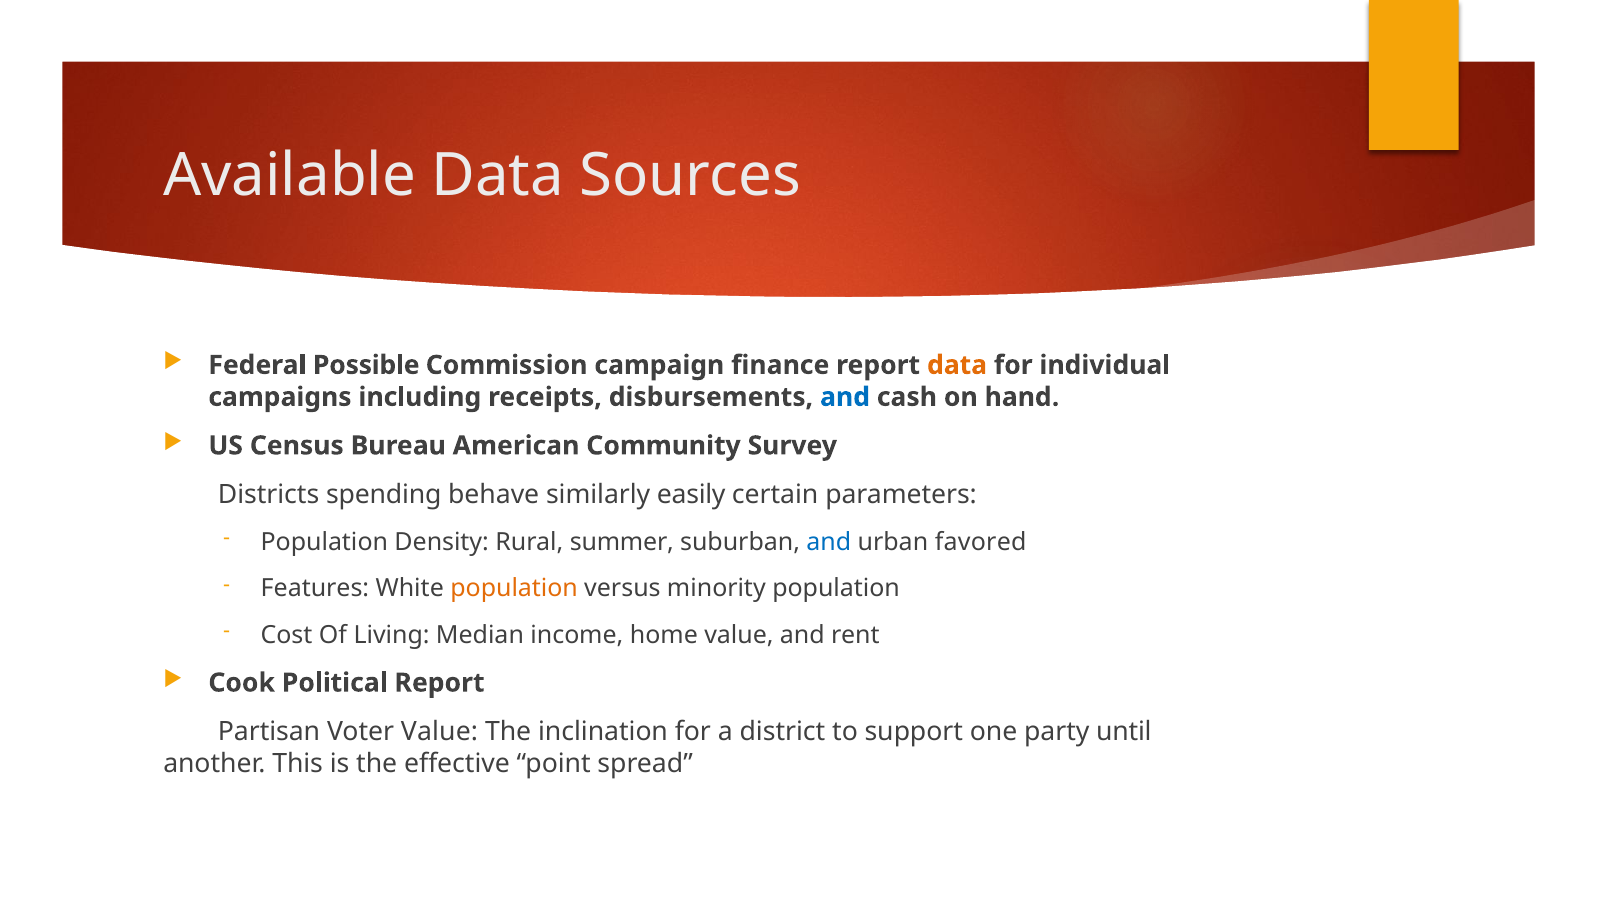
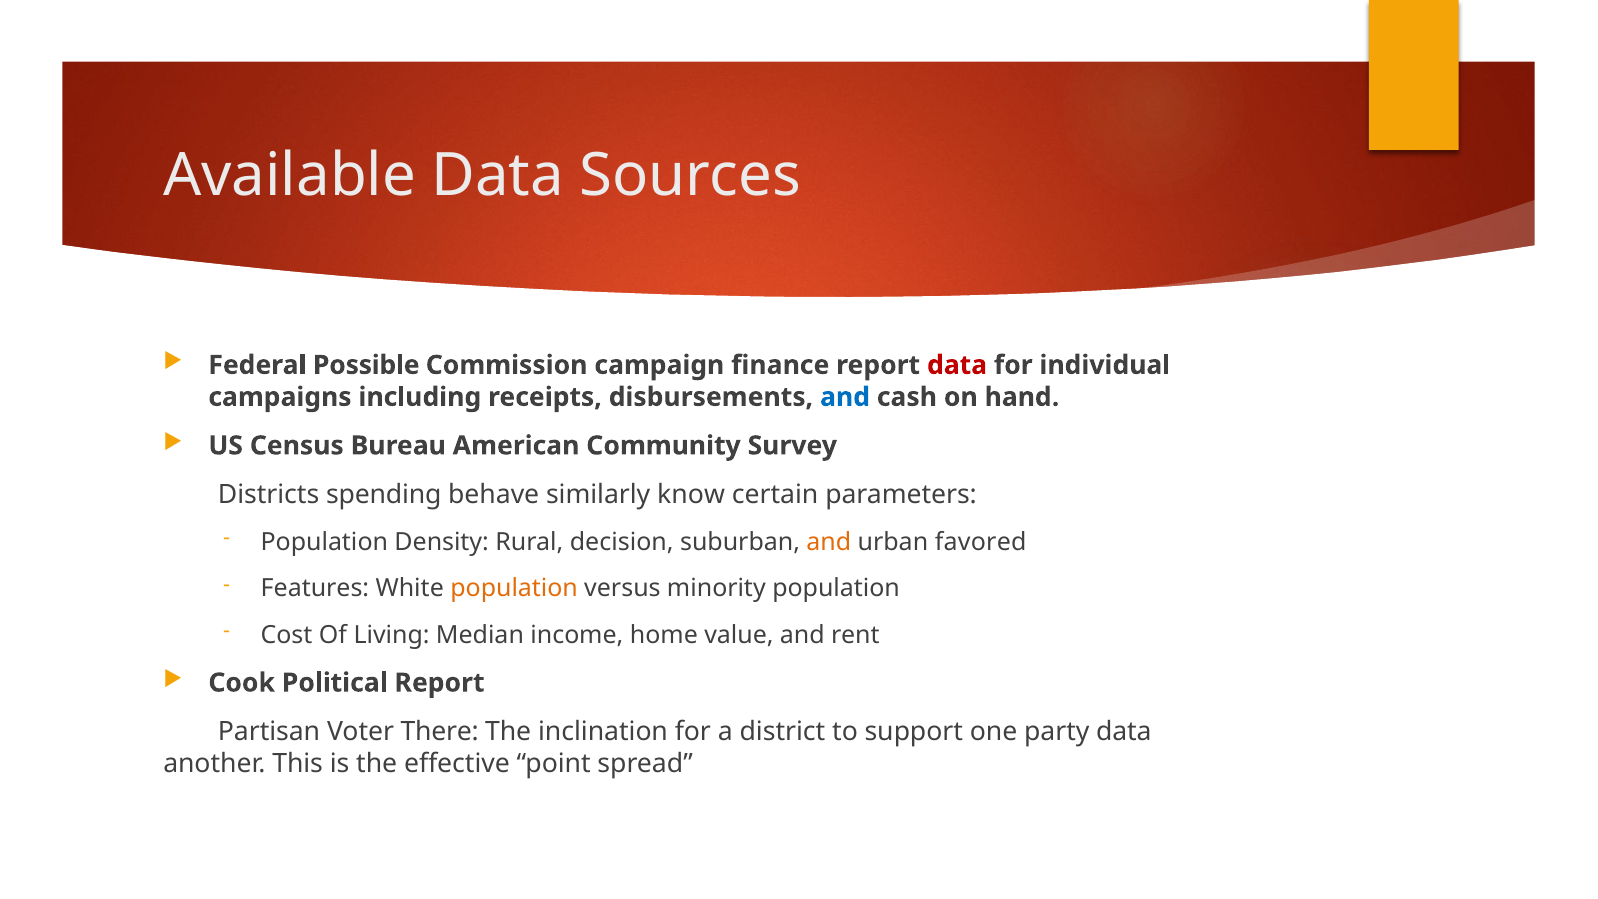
data at (957, 365) colour: orange -> red
easily: easily -> know
summer: summer -> decision
and at (829, 542) colour: blue -> orange
Voter Value: Value -> There
party until: until -> data
